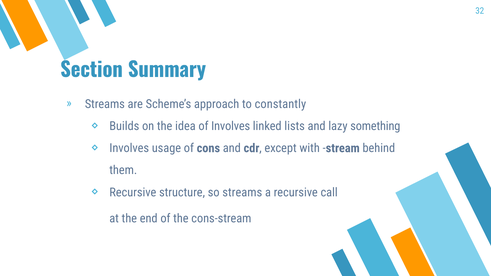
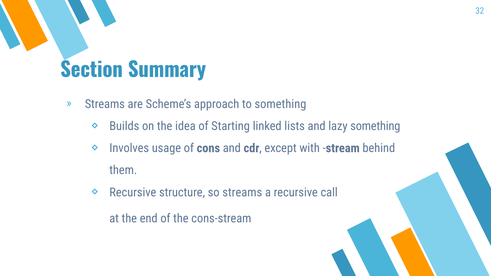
to constantly: constantly -> something
of Involves: Involves -> Starting
